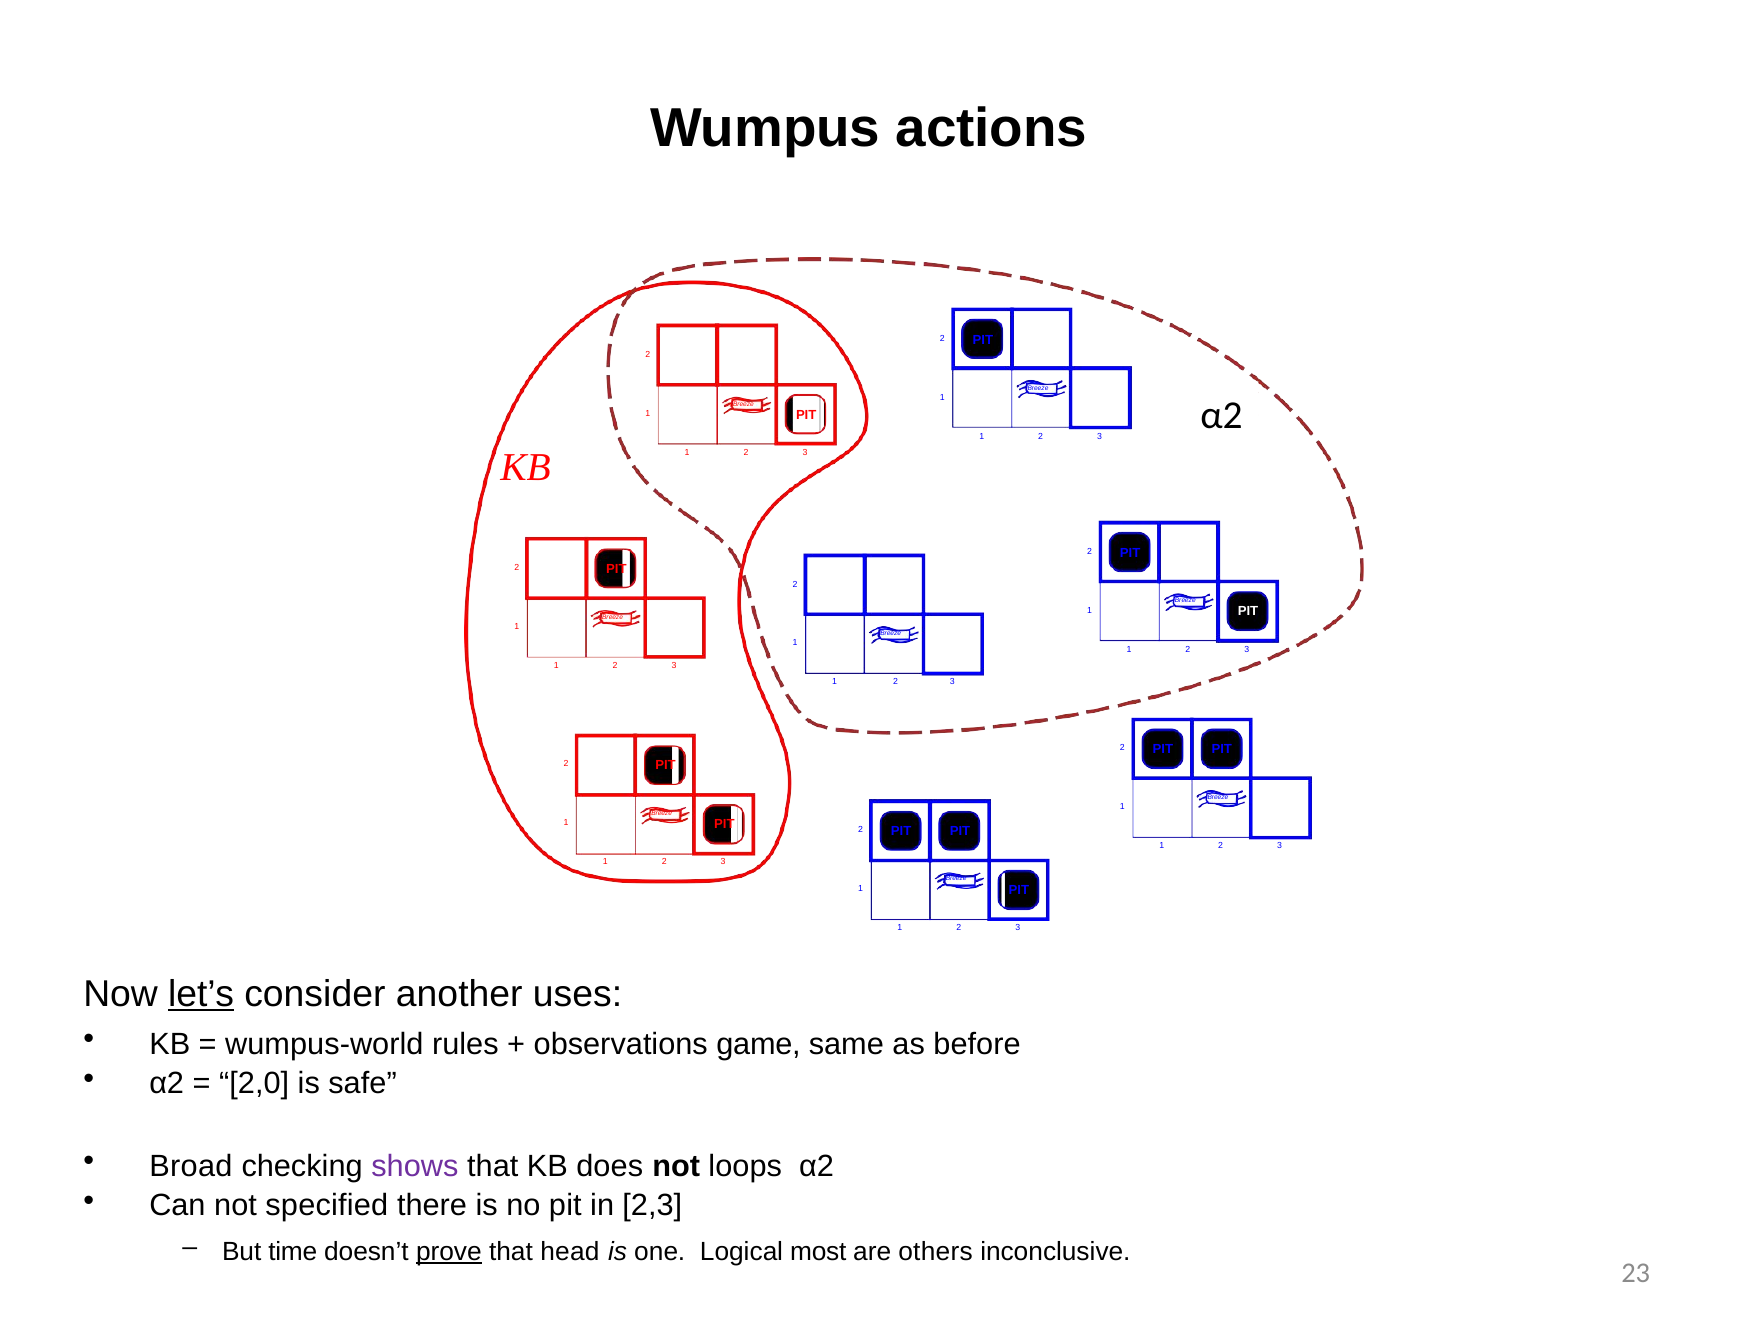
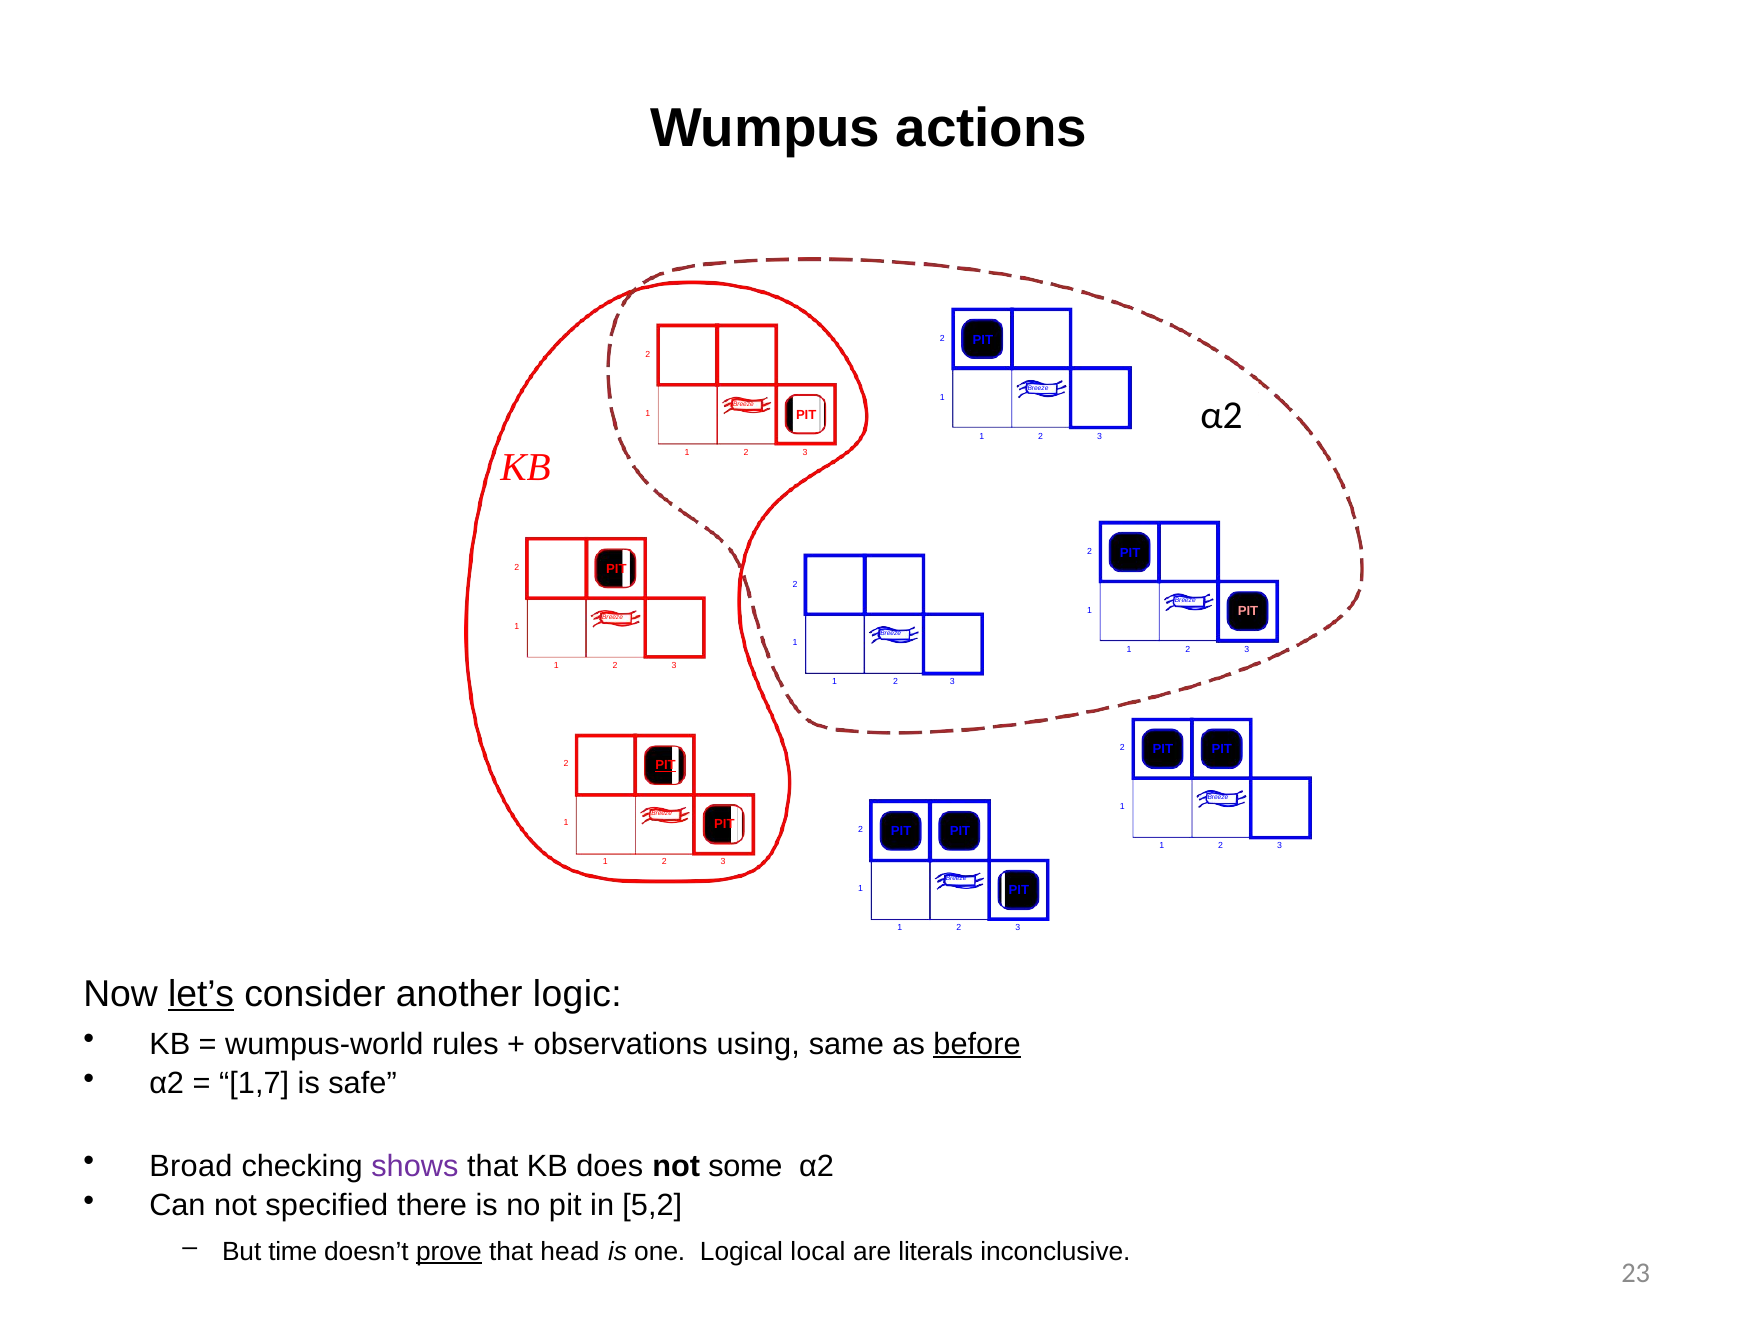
PIT at (1248, 612) colour: white -> pink
PIT at (665, 766) underline: none -> present
uses: uses -> logic
game: game -> using
before underline: none -> present
2,0: 2,0 -> 1,7
loops: loops -> some
2,3: 2,3 -> 5,2
most: most -> local
others: others -> literals
